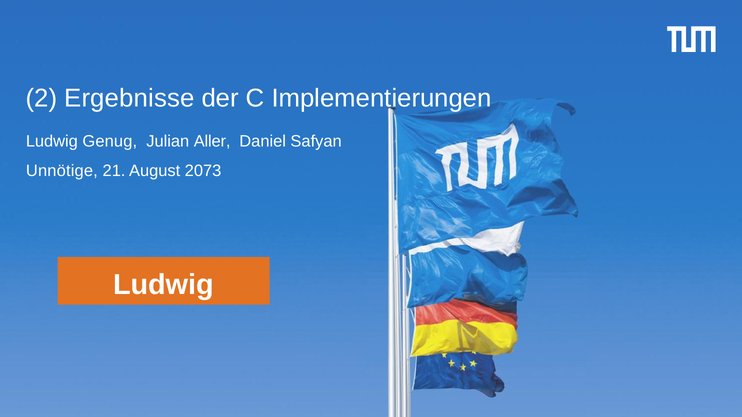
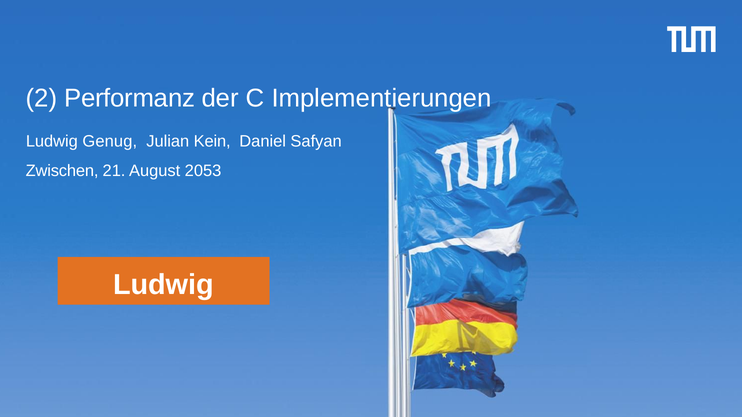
Ergebnisse: Ergebnisse -> Performanz
Aller: Aller -> Kein
Unnötige: Unnötige -> Zwischen
2073: 2073 -> 2053
